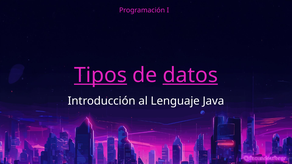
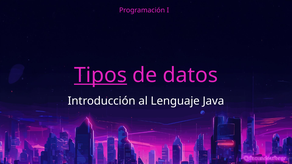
datos underline: present -> none
